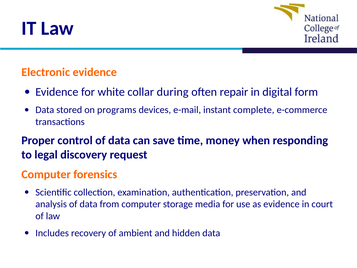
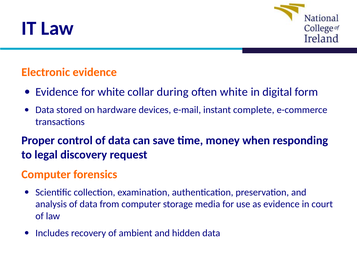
often repair: repair -> white
programs: programs -> hardware
